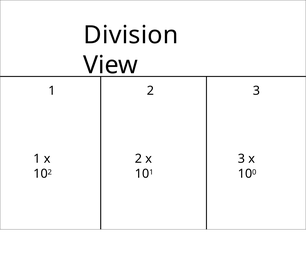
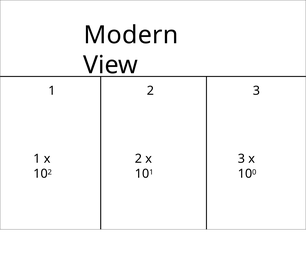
Division: Division -> Modern
